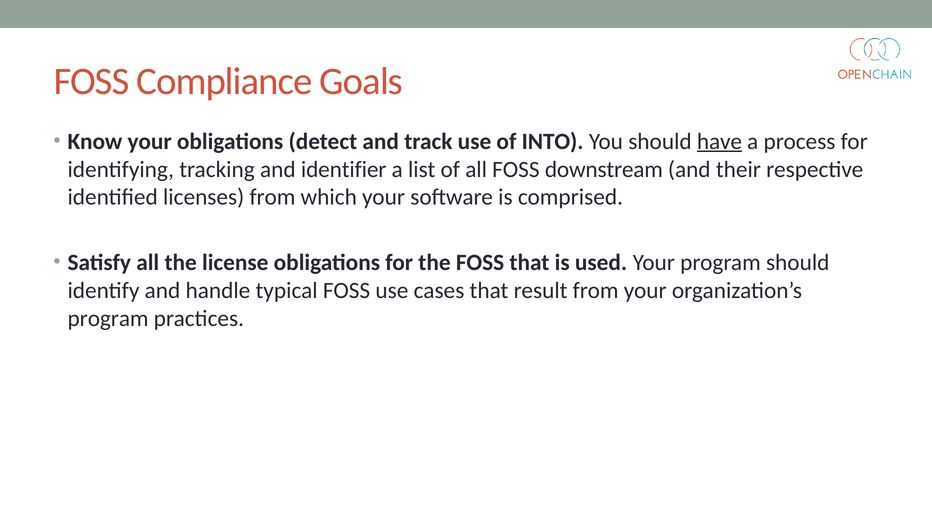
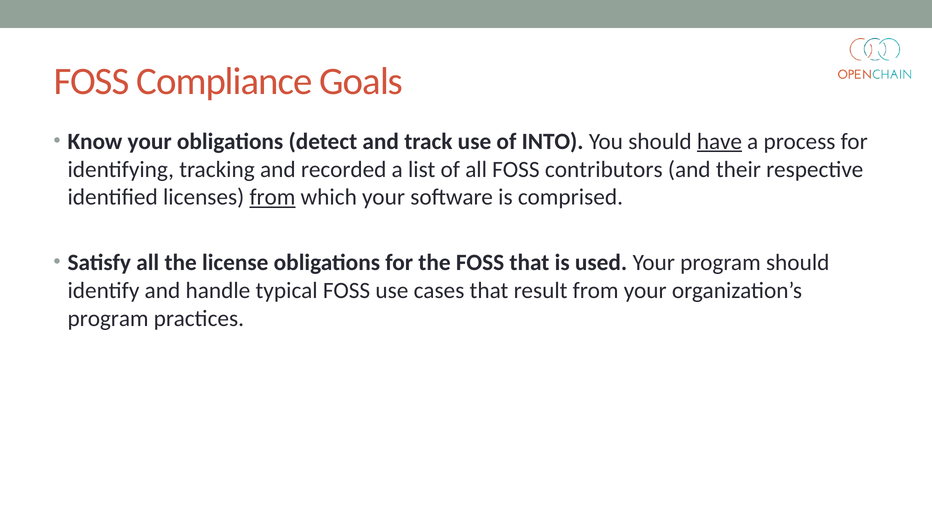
identifier: identifier -> recorded
downstream: downstream -> contributors
from at (272, 197) underline: none -> present
